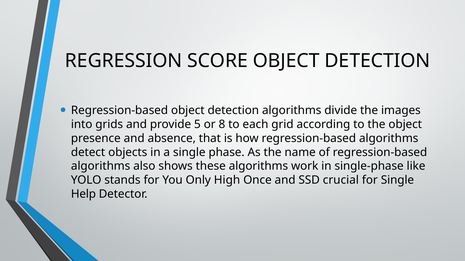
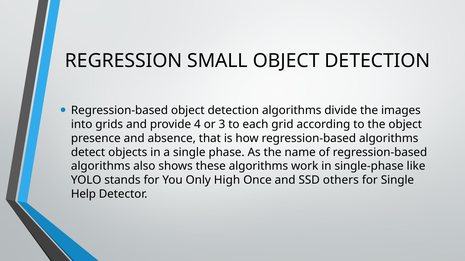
SCORE: SCORE -> SMALL
5: 5 -> 4
8: 8 -> 3
crucial: crucial -> others
